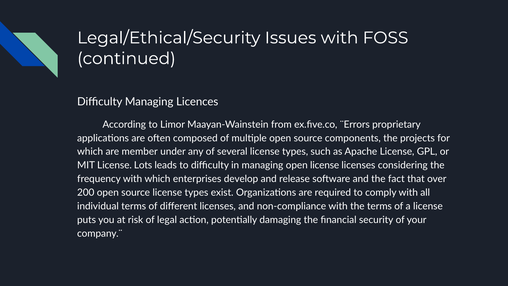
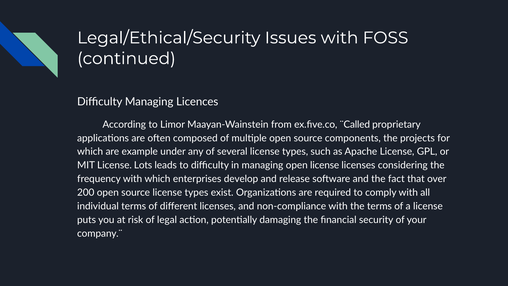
¨Errors: ¨Errors -> ¨Called
member: member -> example
